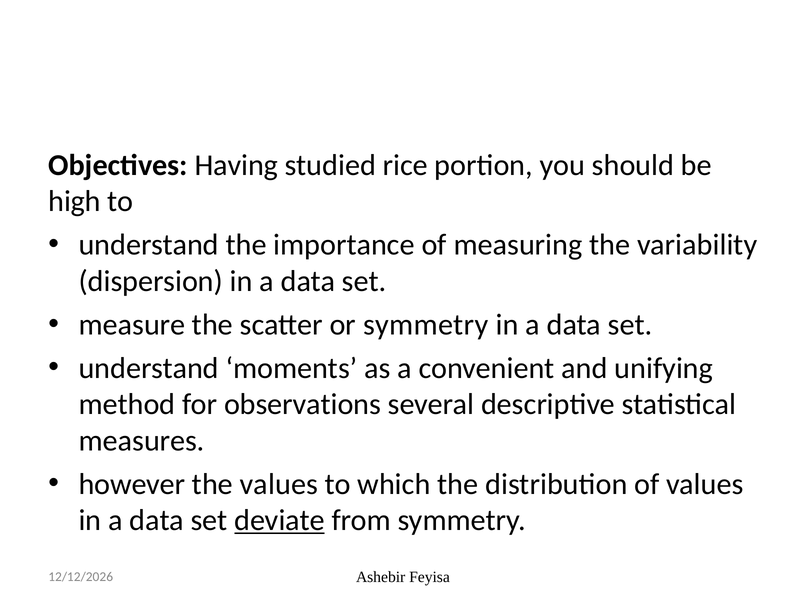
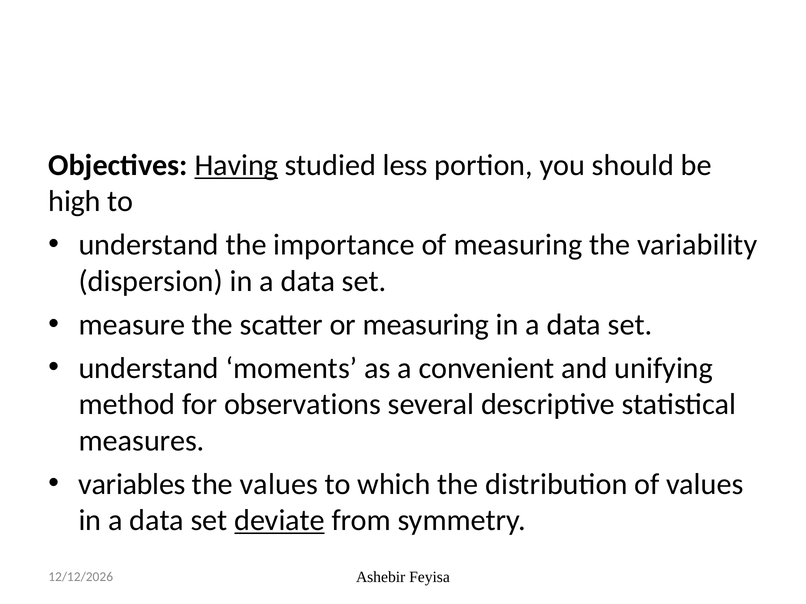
Having underline: none -> present
rice: rice -> less
or symmetry: symmetry -> measuring
however: however -> variables
